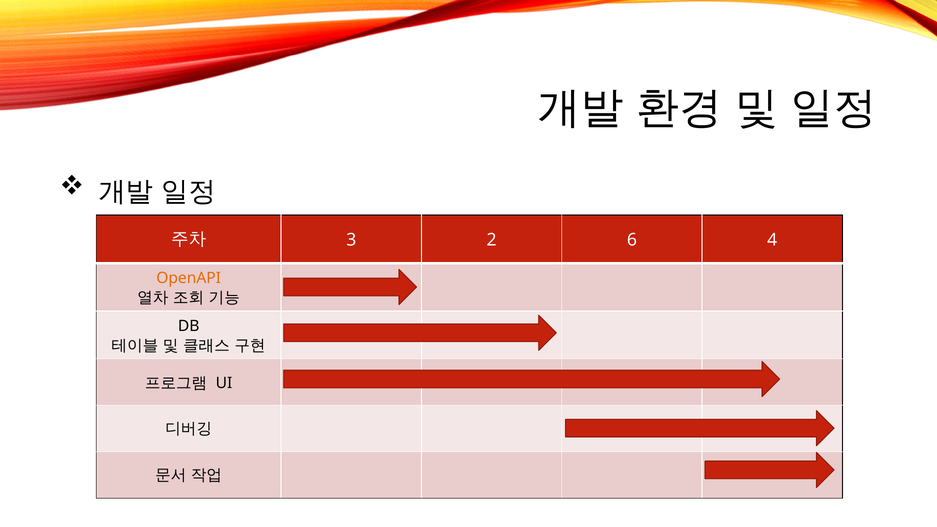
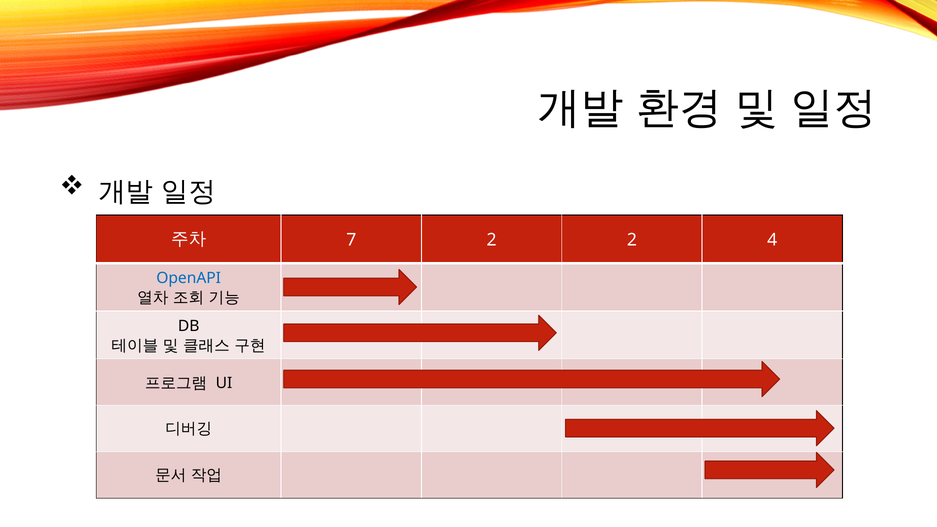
3: 3 -> 7
2 6: 6 -> 2
OpenAPI colour: orange -> blue
